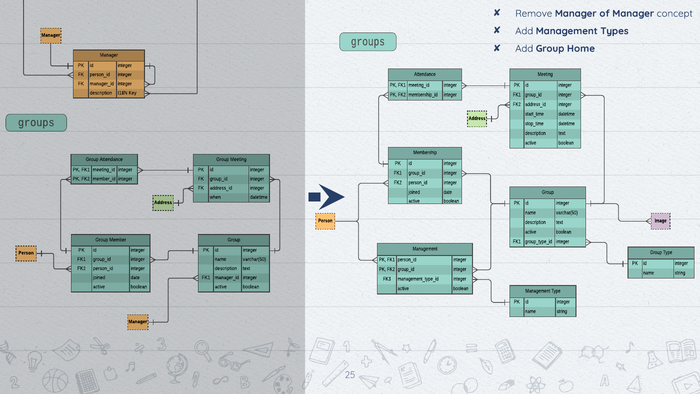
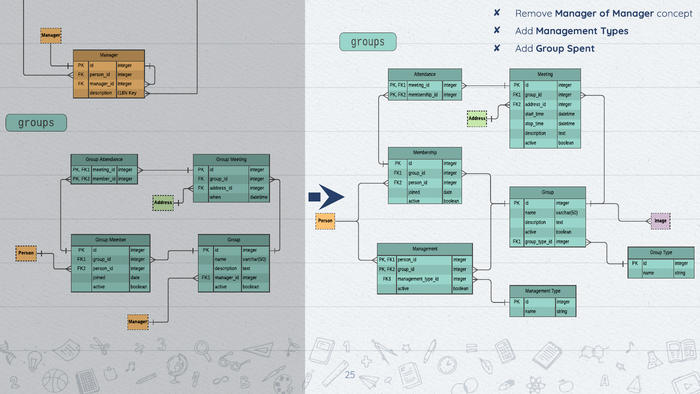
Home: Home -> Spent
